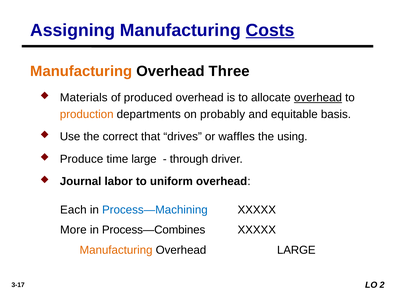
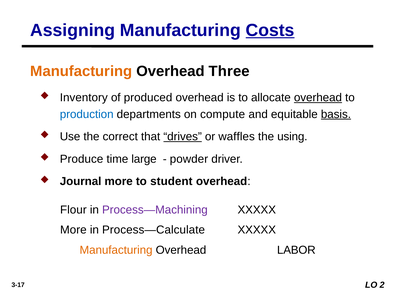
Materials: Materials -> Inventory
production colour: orange -> blue
probably: probably -> compute
basis underline: none -> present
drives underline: none -> present
through: through -> powder
Journal labor: labor -> more
uniform: uniform -> student
Each: Each -> Flour
Process—Machining colour: blue -> purple
Process—Combines: Process—Combines -> Process—Calculate
Overhead LARGE: LARGE -> LABOR
